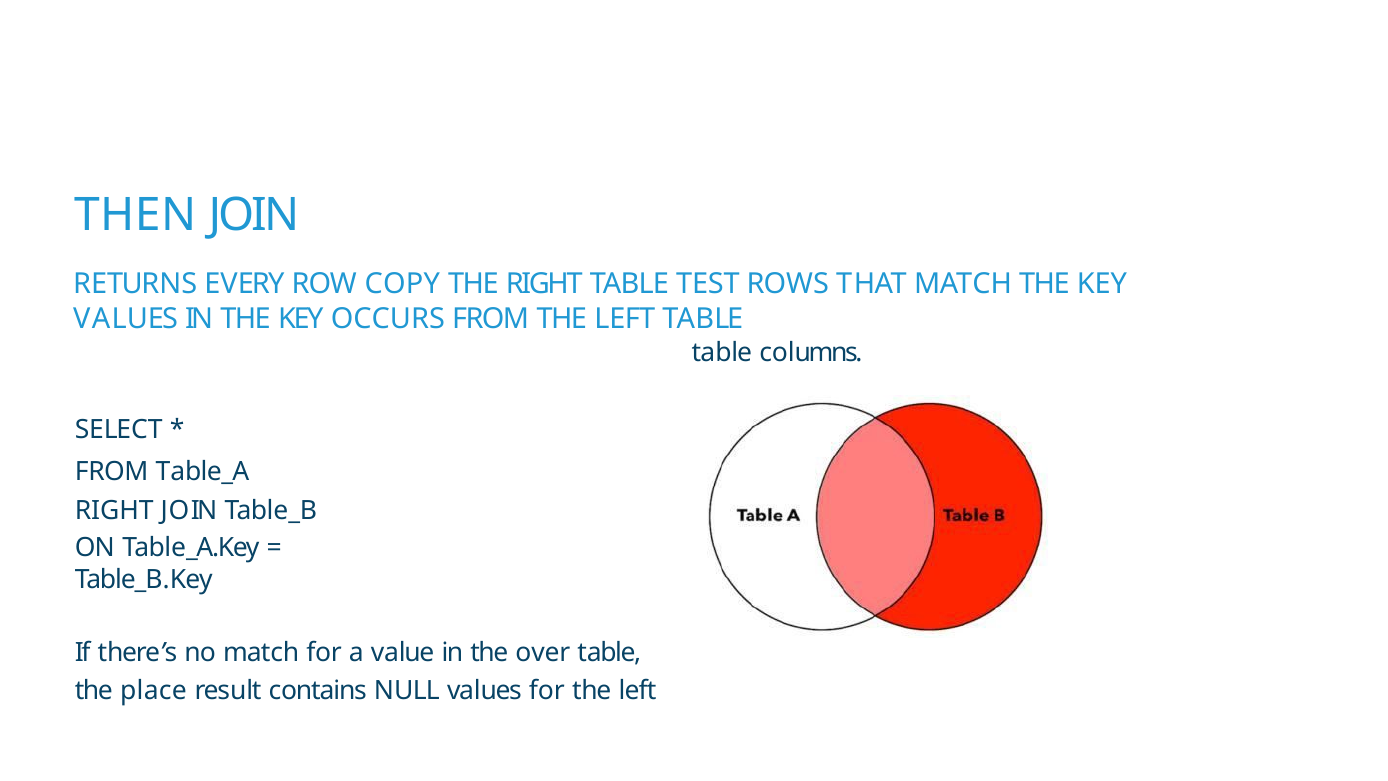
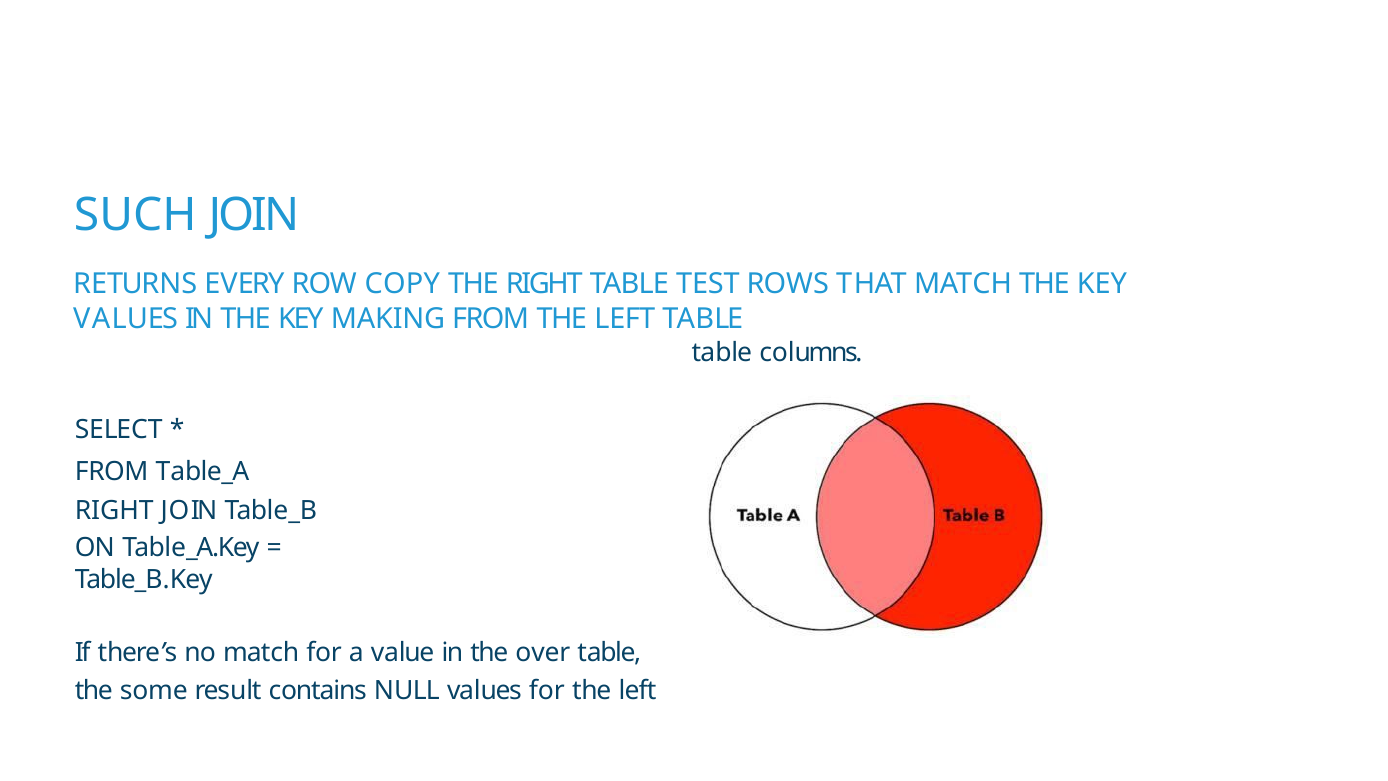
THEN: THEN -> SUCH
OCCURS: OCCURS -> MAKING
place: place -> some
